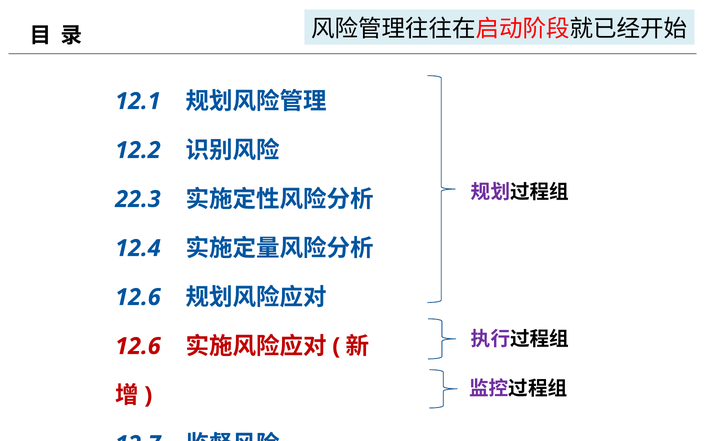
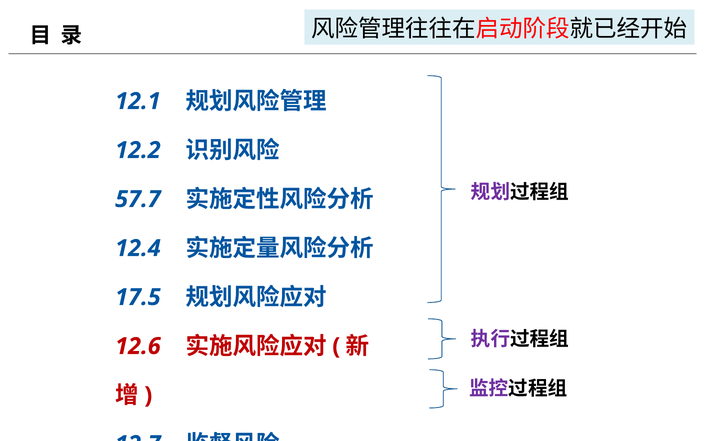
22.3: 22.3 -> 57.7
12.6 at (138, 297): 12.6 -> 17.5
